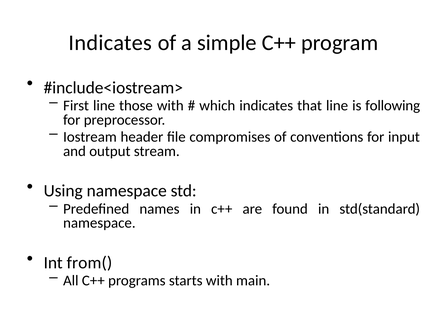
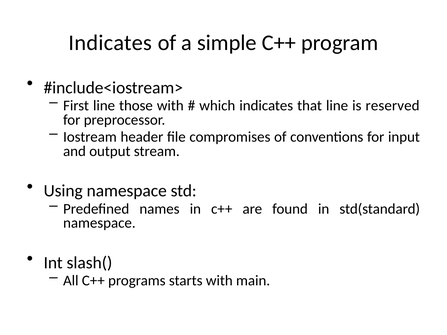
following: following -> reserved
from(: from( -> slash(
